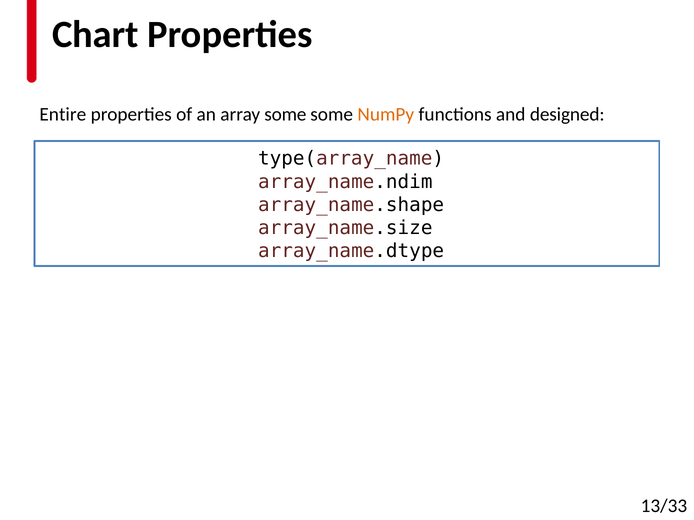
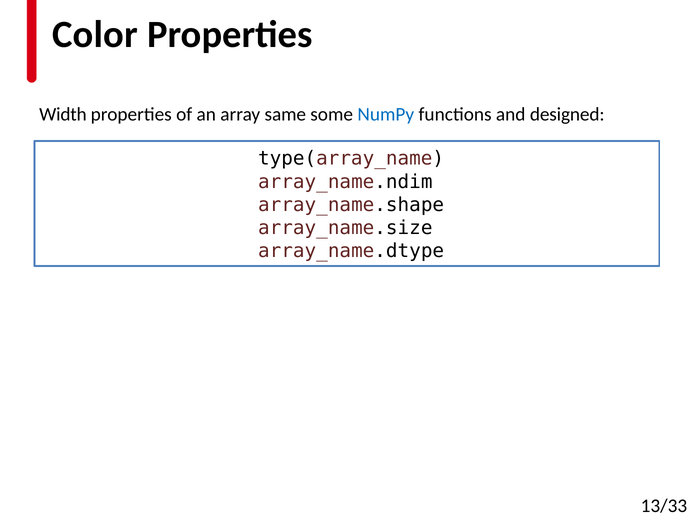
Chart: Chart -> Color
Entire: Entire -> Width
array some: some -> same
NumPy colour: orange -> blue
